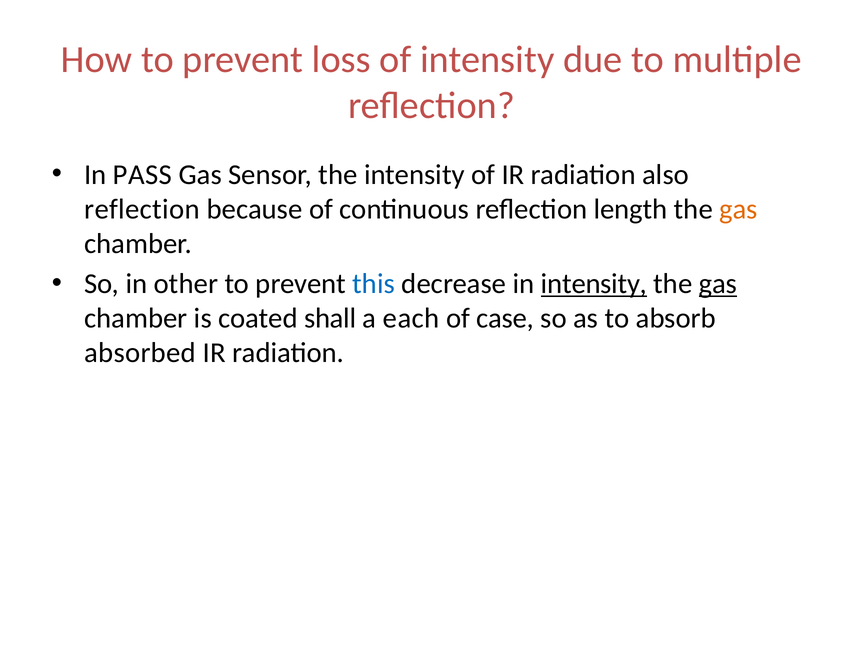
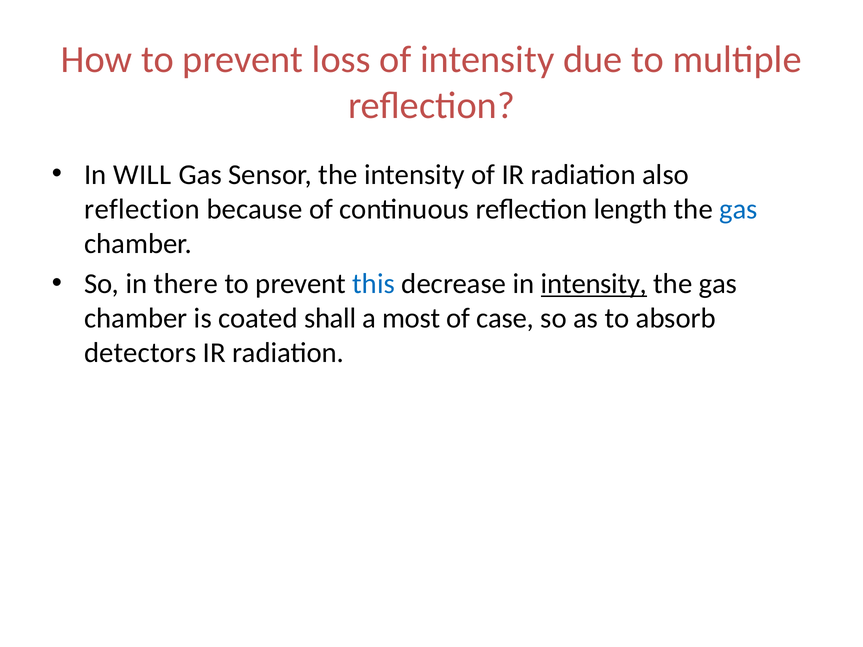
PASS: PASS -> WILL
gas at (738, 209) colour: orange -> blue
other: other -> there
gas at (718, 284) underline: present -> none
each: each -> most
absorbed: absorbed -> detectors
